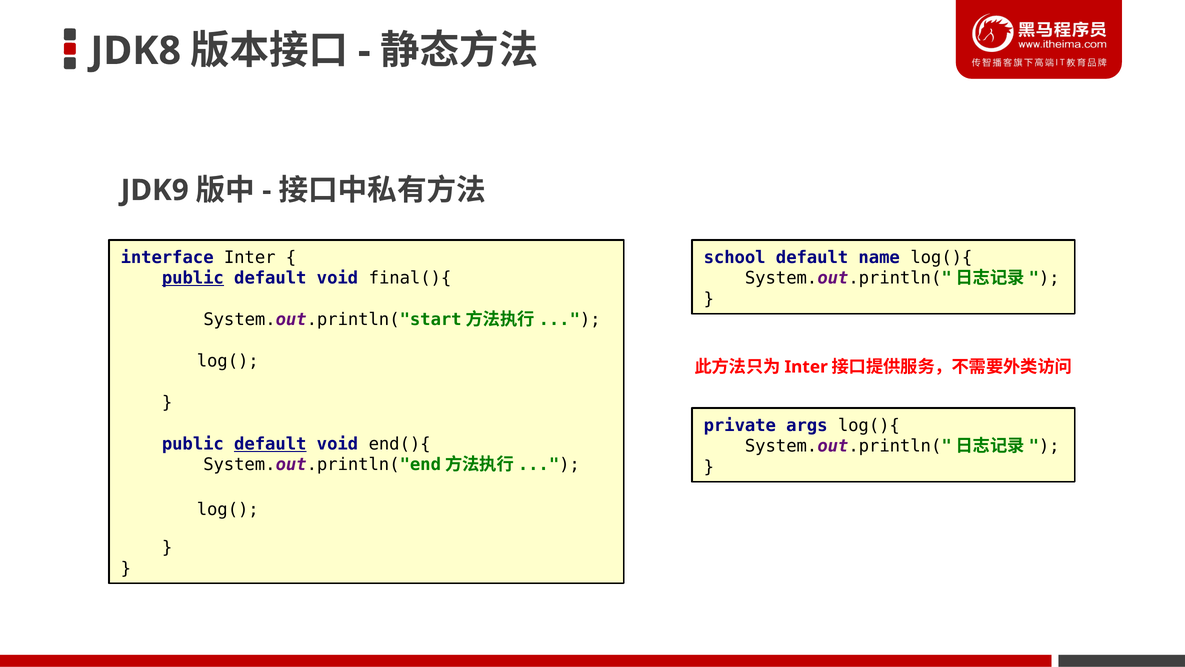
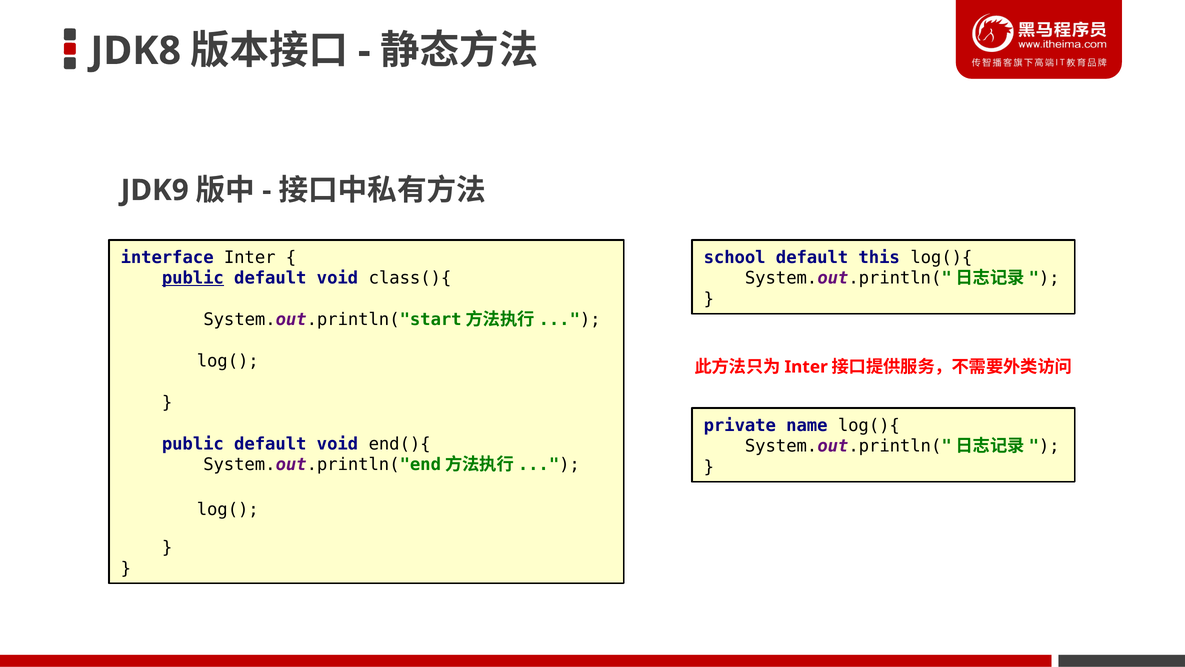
name: name -> this
final(){: final(){ -> class(){
args: args -> name
default at (270, 444) underline: present -> none
